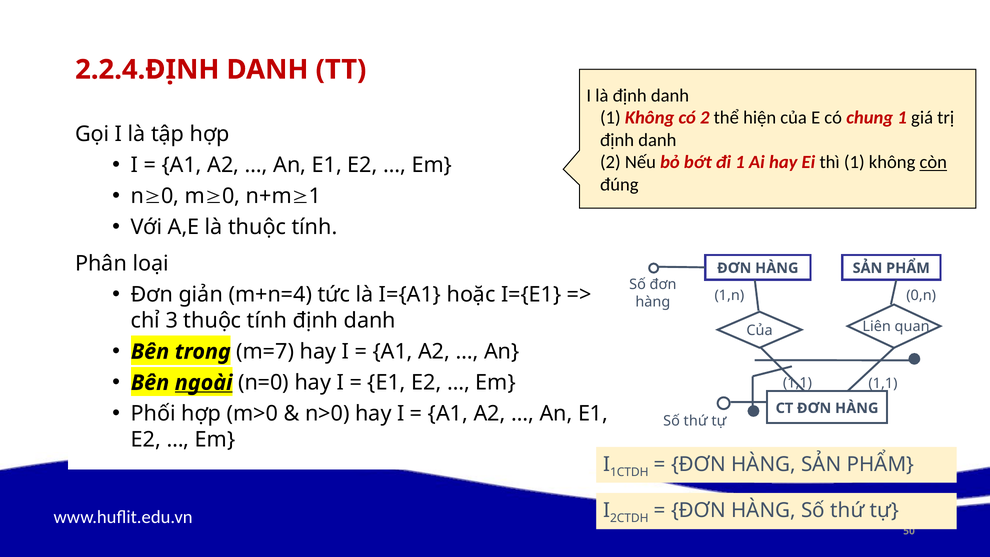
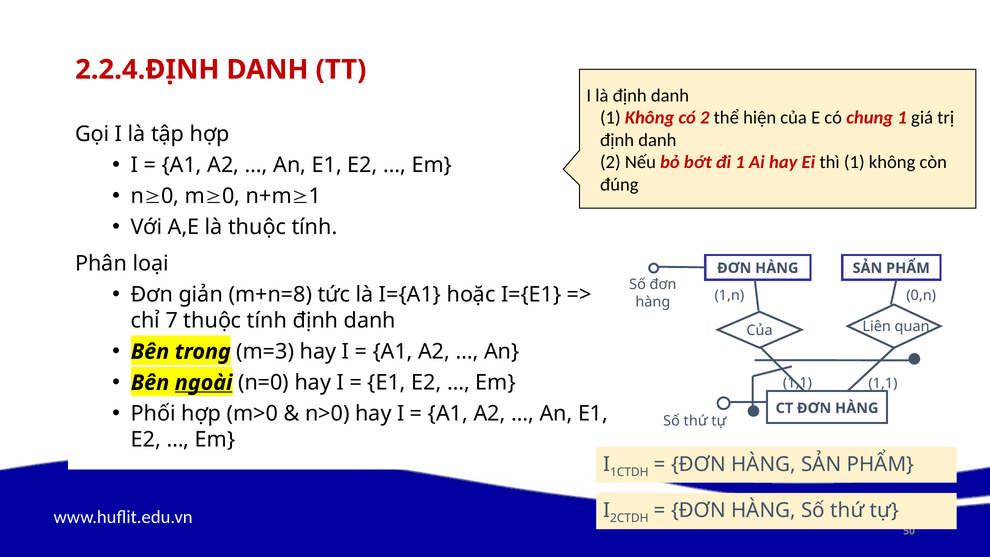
còn underline: present -> none
m+n=4: m+n=4 -> m+n=8
3: 3 -> 7
m=7: m=7 -> m=3
